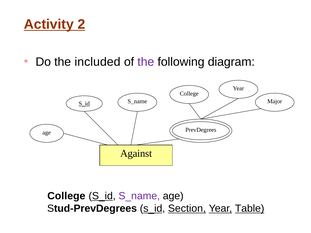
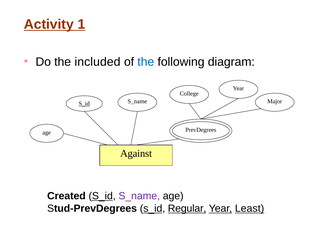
2: 2 -> 1
the at (146, 62) colour: purple -> blue
College at (66, 196): College -> Created
Section: Section -> Regular
Table: Table -> Least
